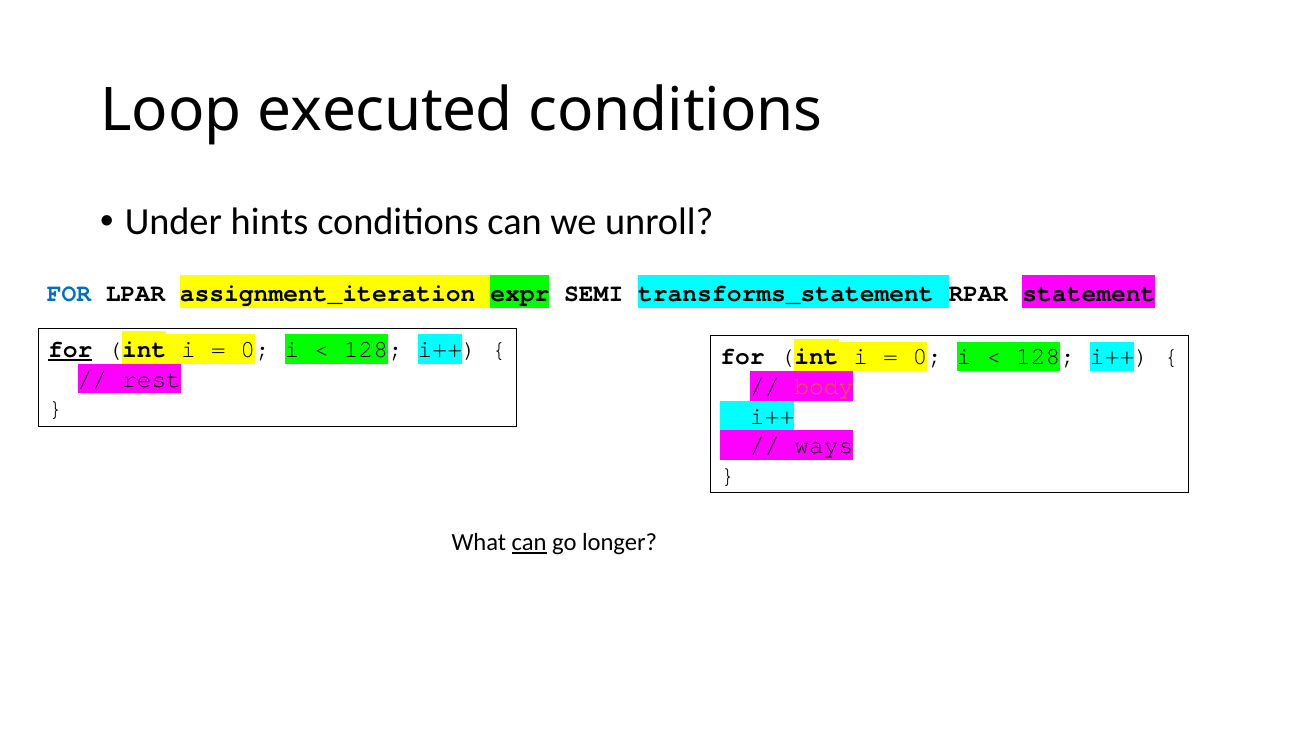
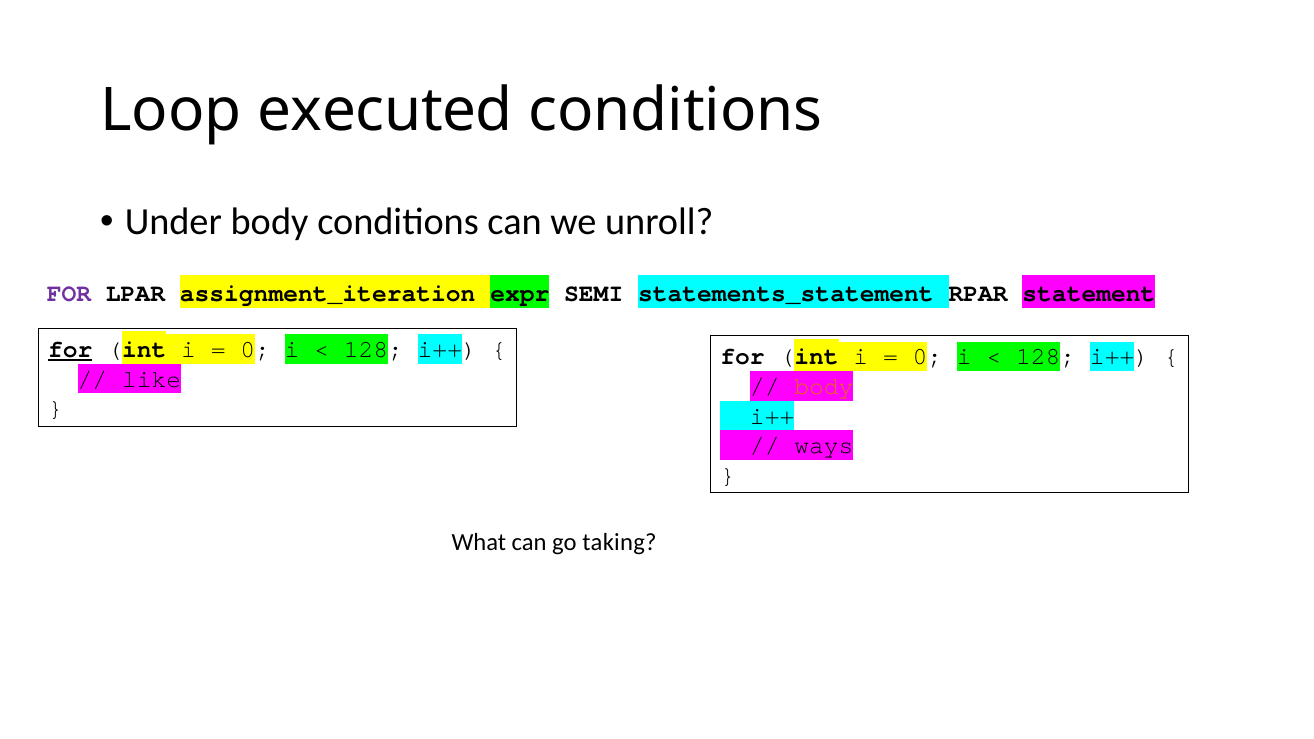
Under hints: hints -> body
FOR at (69, 293) colour: blue -> purple
transforms_statement: transforms_statement -> statements_statement
rest: rest -> like
can at (529, 542) underline: present -> none
longer: longer -> taking
